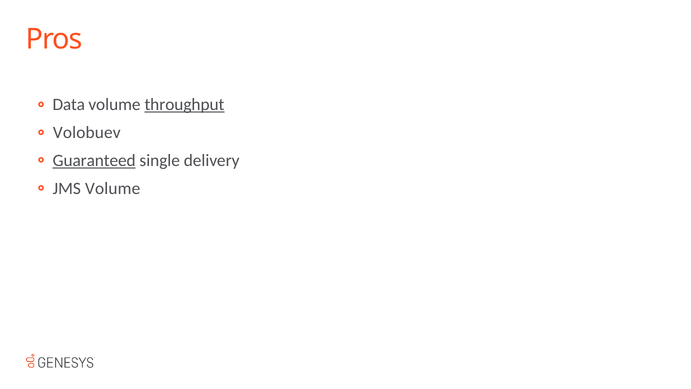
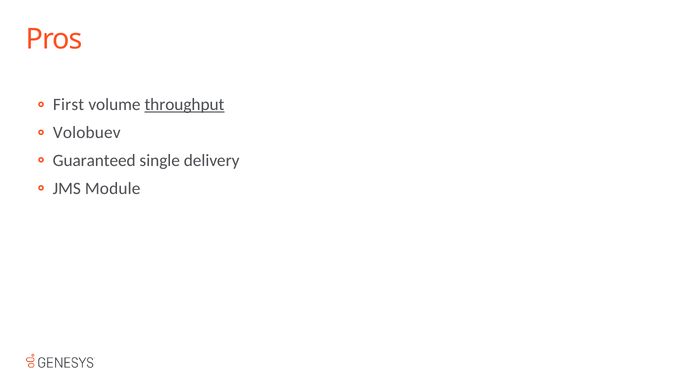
Data: Data -> First
Guaranteed underline: present -> none
JMS Volume: Volume -> Module
